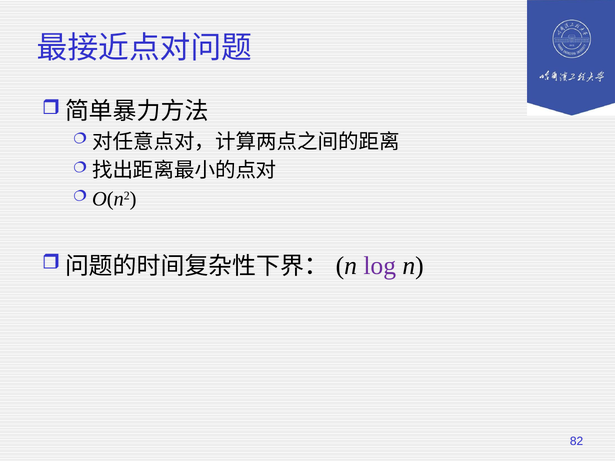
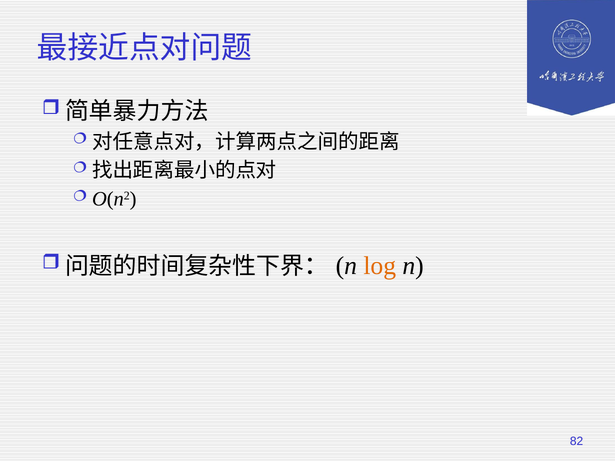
log colour: purple -> orange
